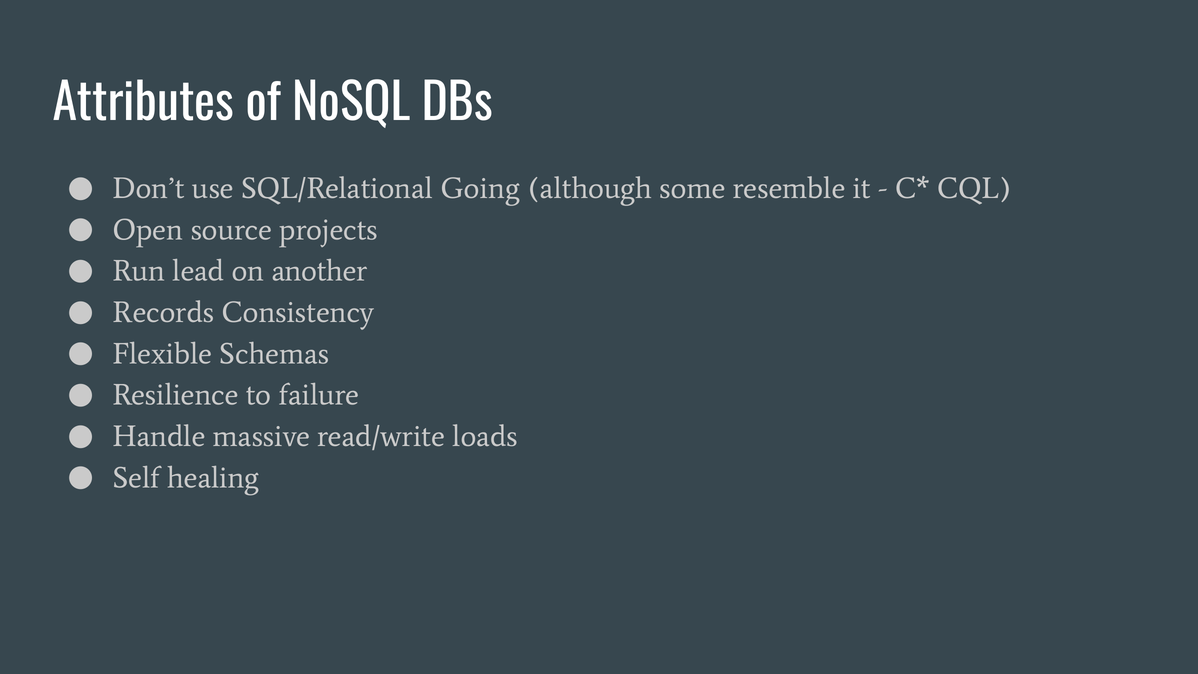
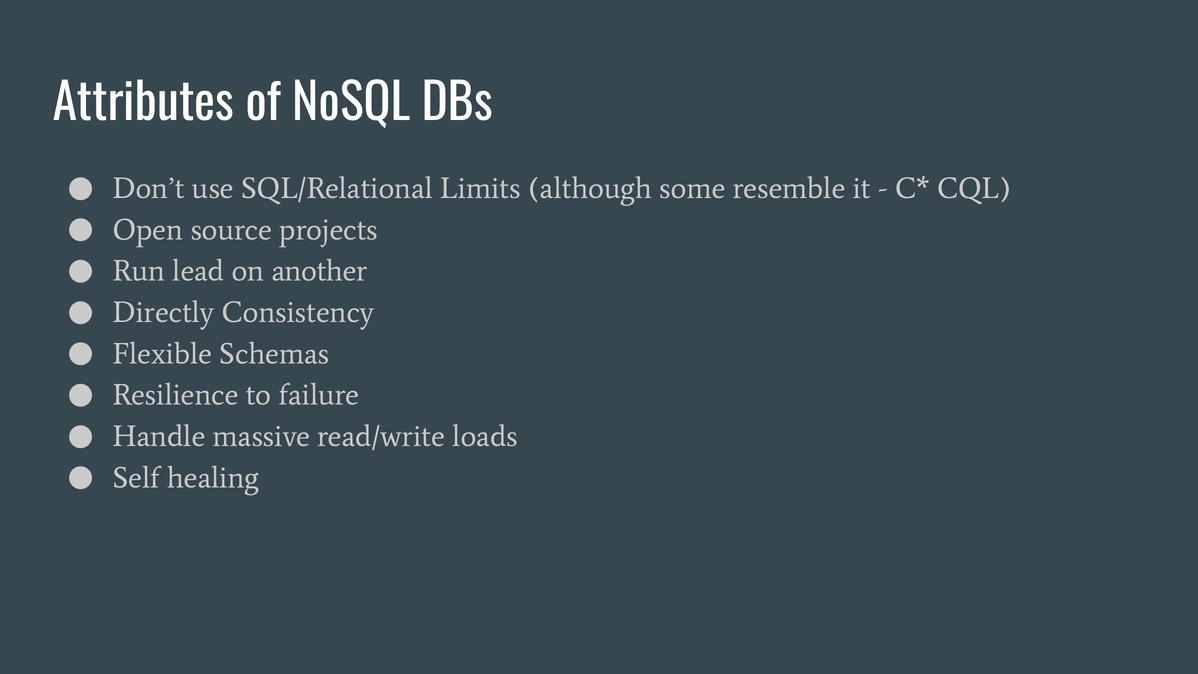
Going: Going -> Limits
Records: Records -> Directly
